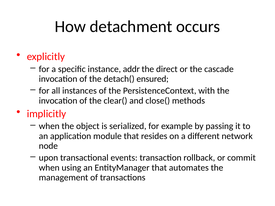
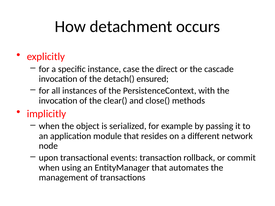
addr: addr -> case
